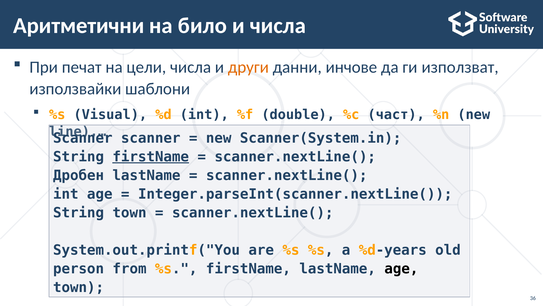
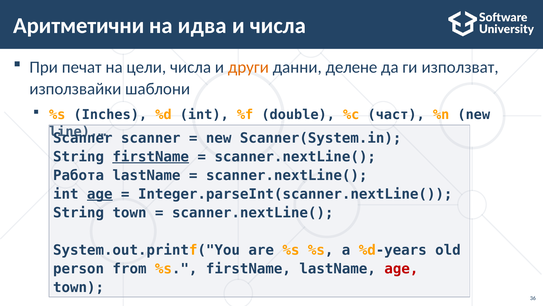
било: било -> идва
инчове: инчове -> делене
Visual: Visual -> Inches
Дробен: Дробен -> Работа
age at (100, 194) underline: none -> present
age at (401, 268) colour: black -> red
